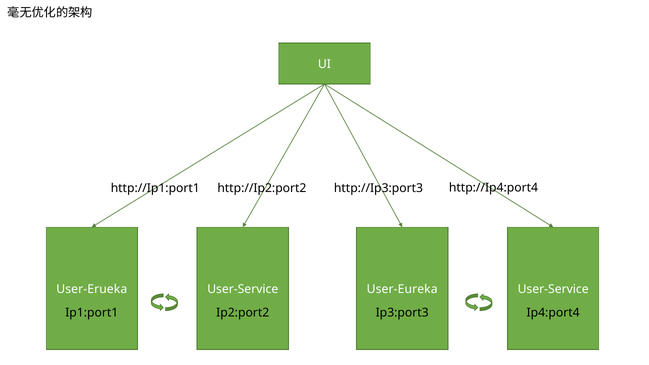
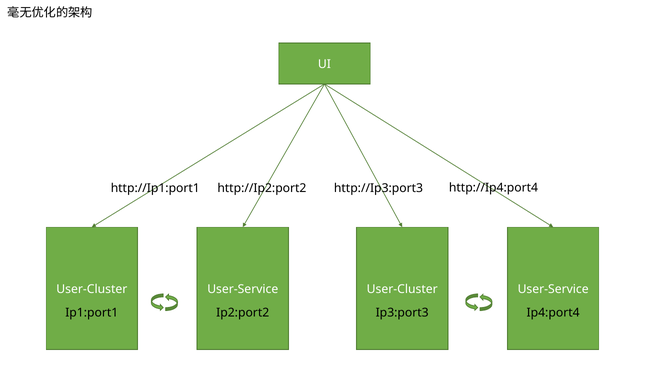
User-Erueka at (92, 289): User-Erueka -> User-Cluster
User-Service User-Eureka: User-Eureka -> User-Cluster
